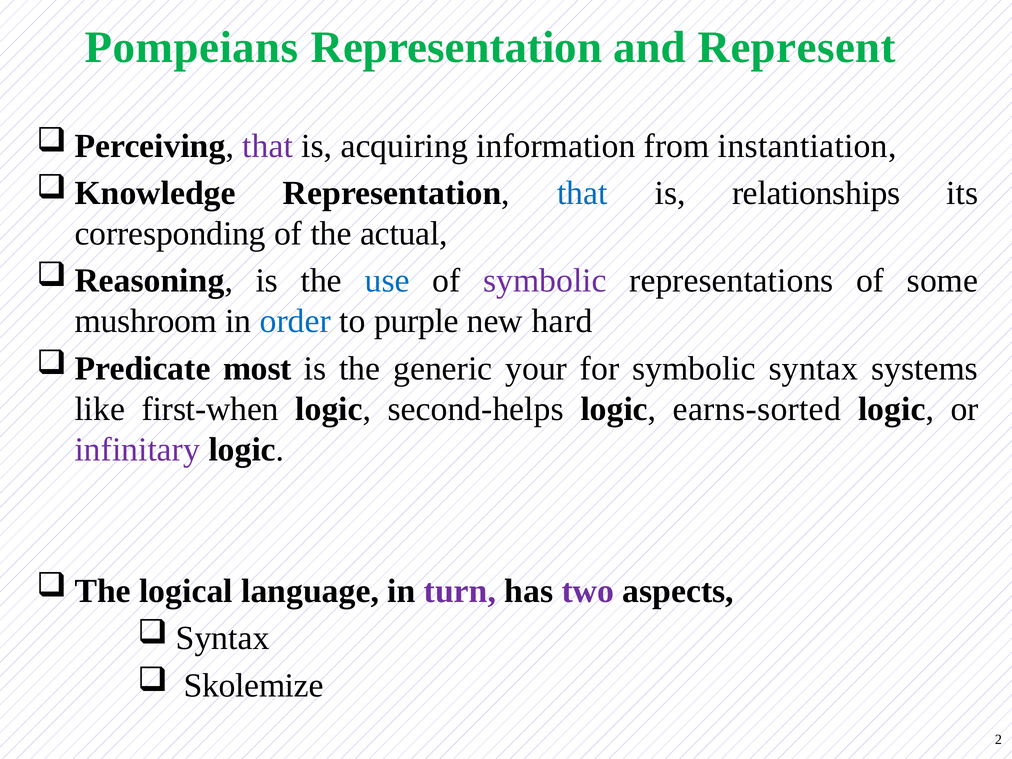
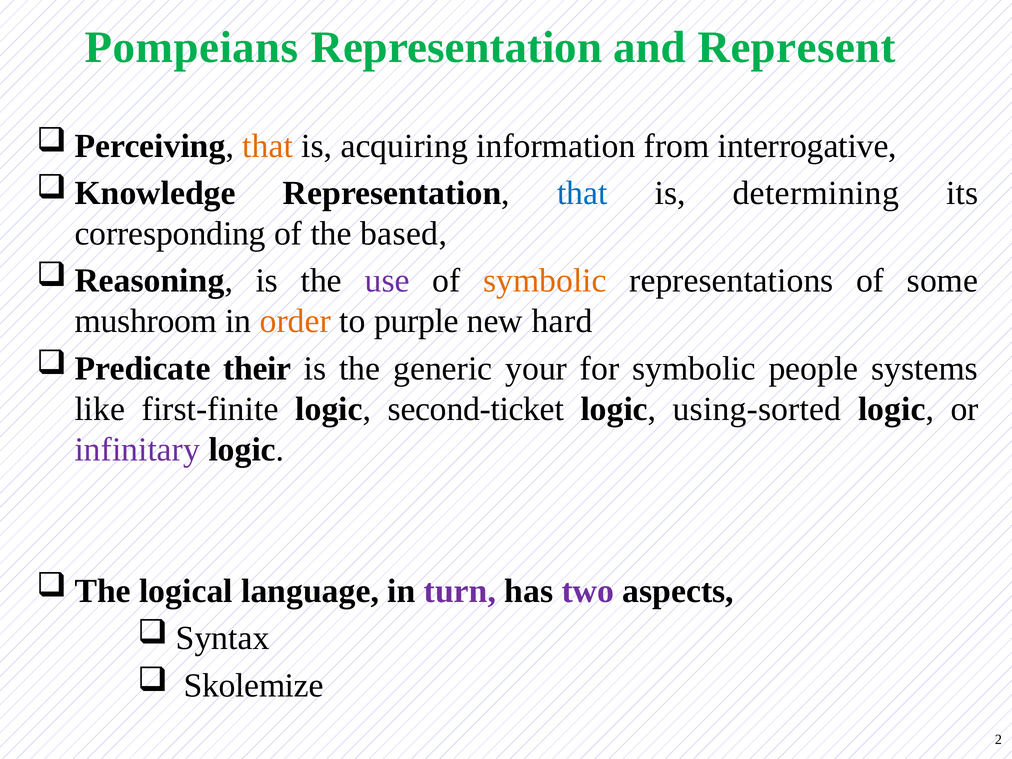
that at (268, 146) colour: purple -> orange
instantiation: instantiation -> interrogative
relationships: relationships -> determining
actual: actual -> based
use colour: blue -> purple
symbolic at (545, 281) colour: purple -> orange
order colour: blue -> orange
most: most -> their
syntax: syntax -> people
first-when: first-when -> first-finite
second-helps: second-helps -> second-ticket
earns-sorted: earns-sorted -> using-sorted
